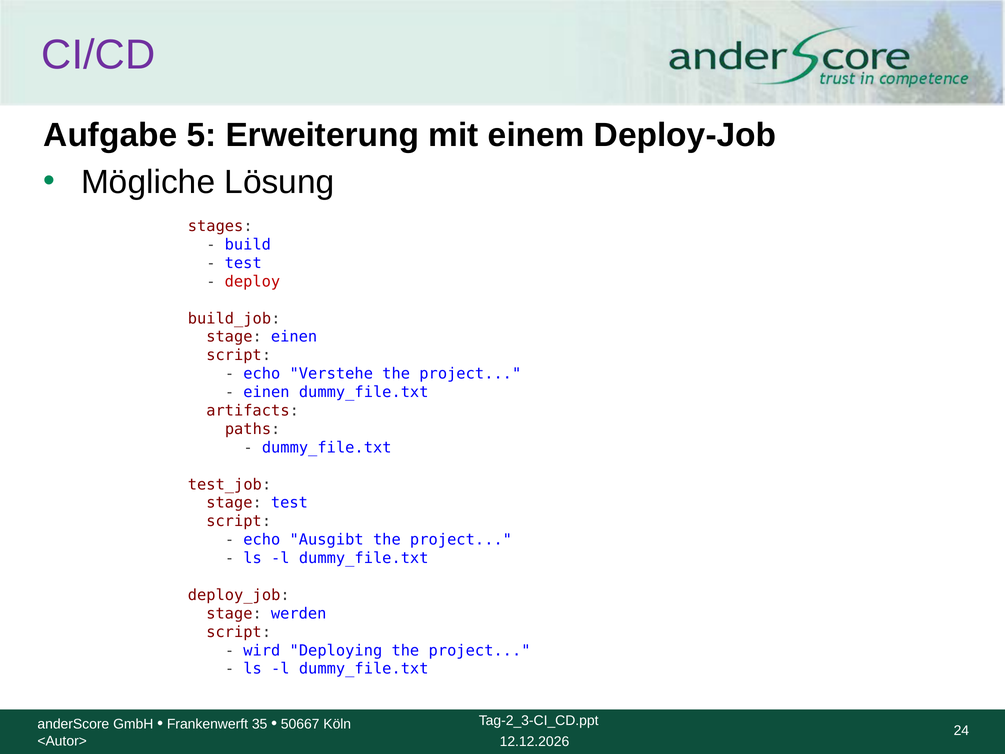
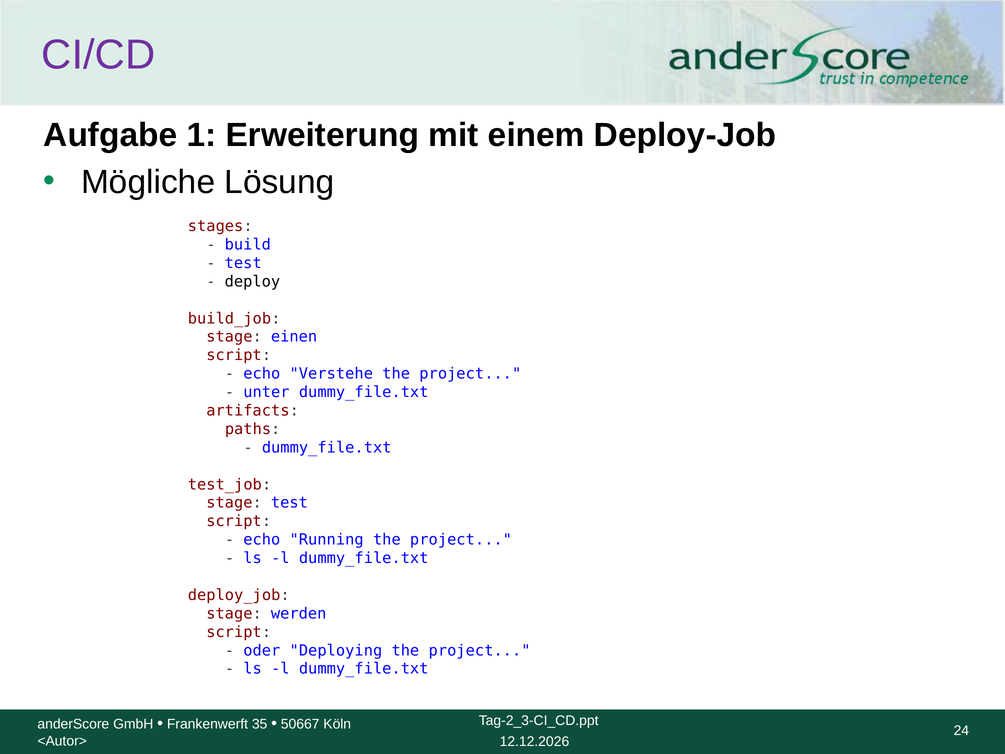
5: 5 -> 1
deploy colour: red -> black
einen at (266, 392): einen -> unter
Ausgibt: Ausgibt -> Running
wird: wird -> oder
